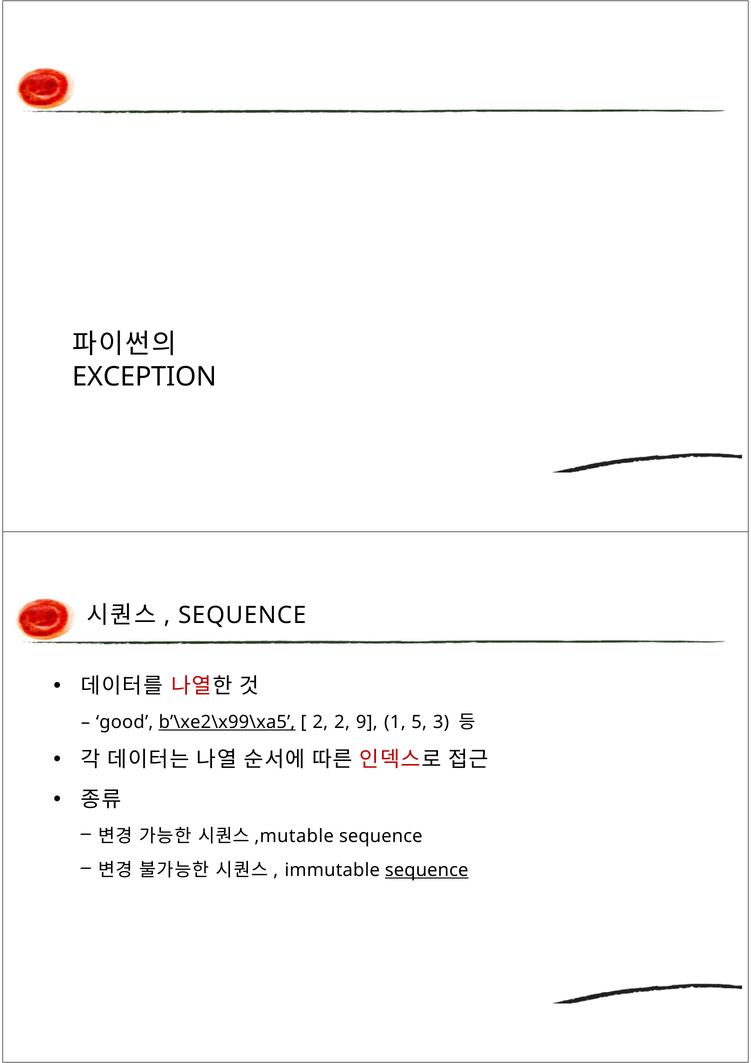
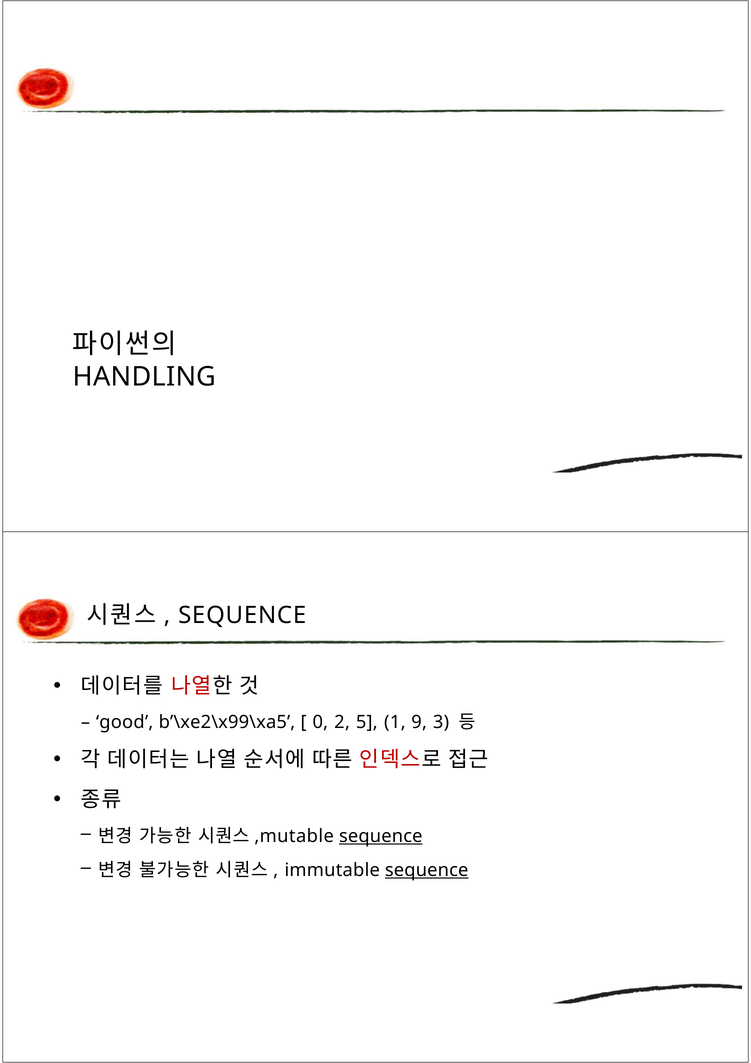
EXCEPTION: EXCEPTION -> HANDLING
b’\xe2\x99\xa5 underline: present -> none
2 at (320, 722): 2 -> 0
9: 9 -> 5
5: 5 -> 9
sequence at (381, 836) underline: none -> present
